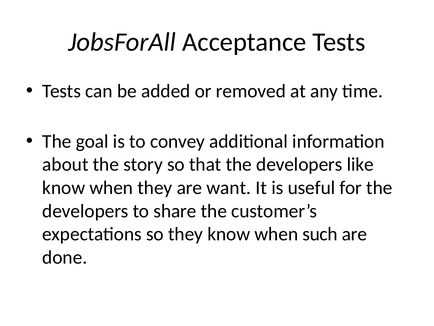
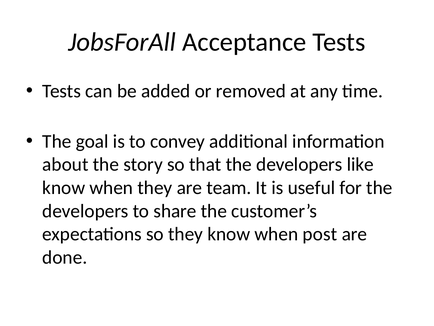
want: want -> team
such: such -> post
